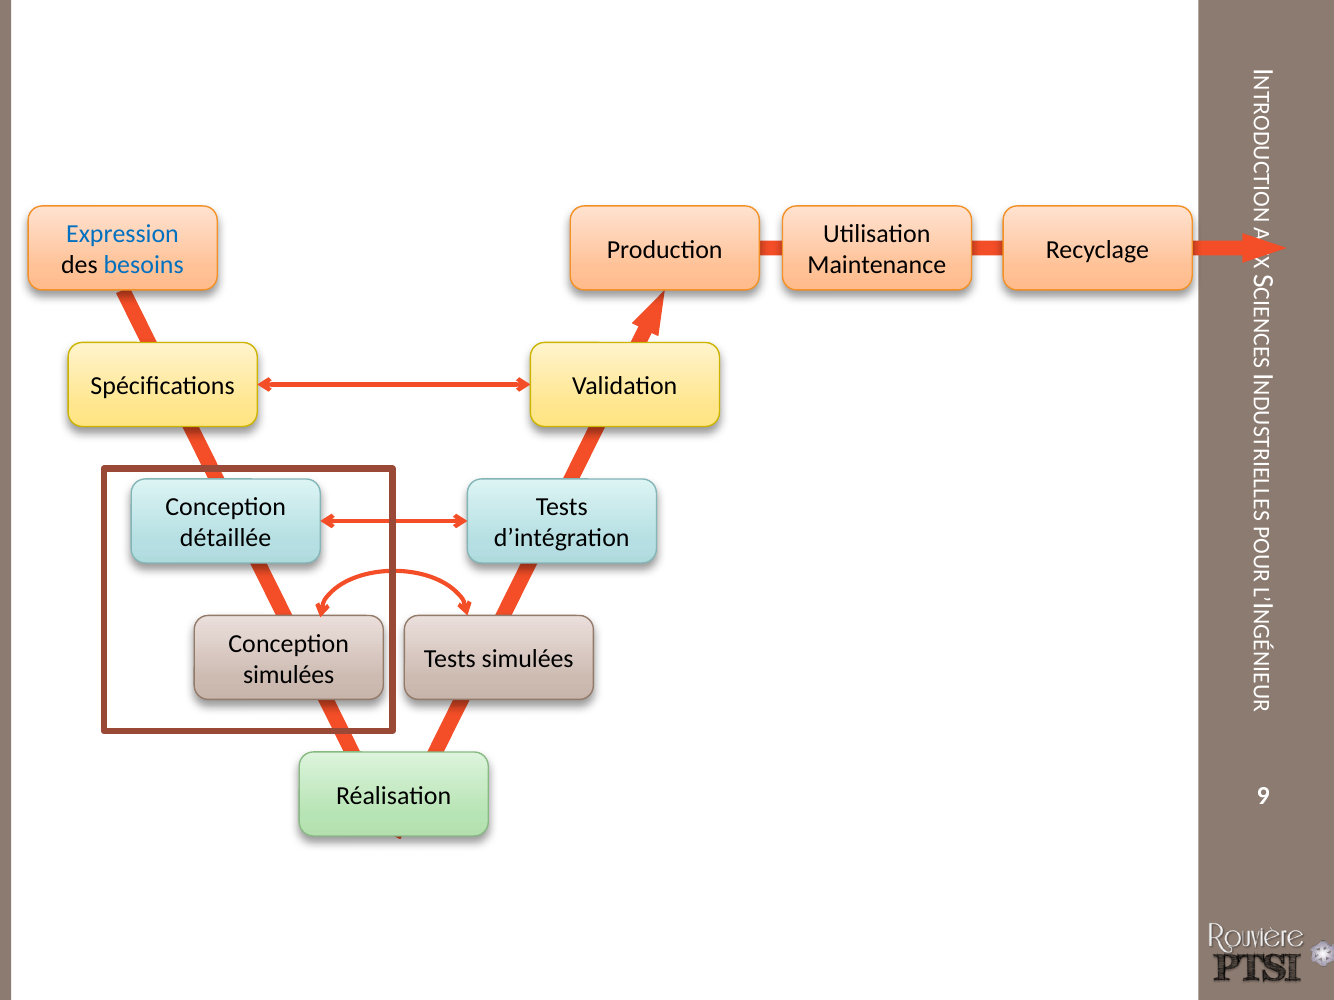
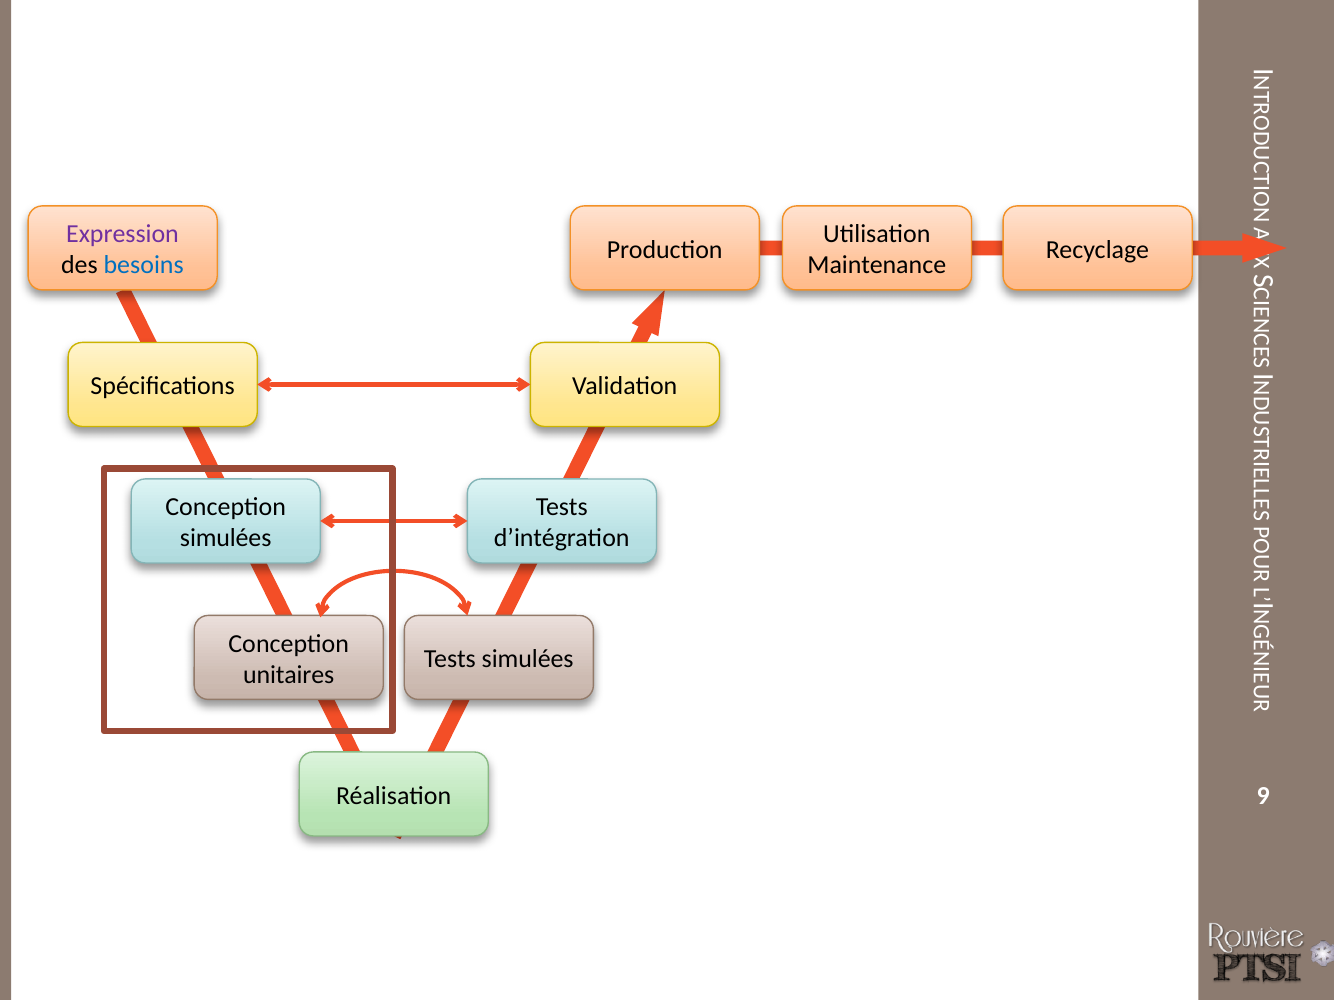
Expression colour: blue -> purple
détaillée at (226, 539): détaillée -> simulées
simulées at (289, 675): simulées -> unitaires
